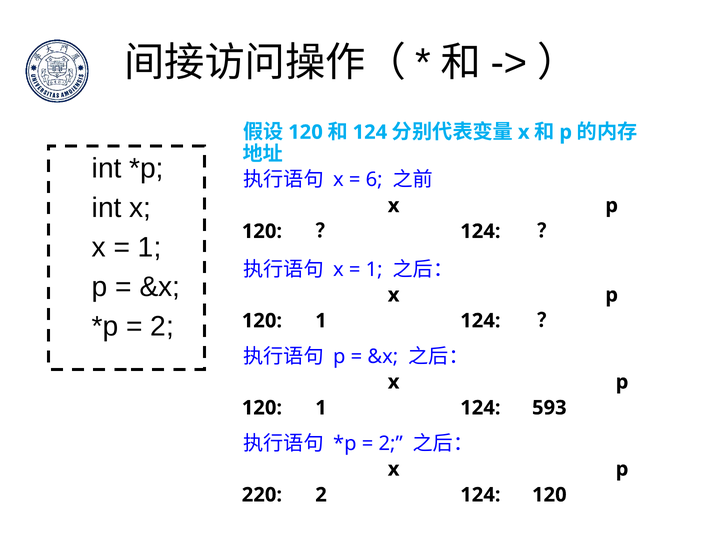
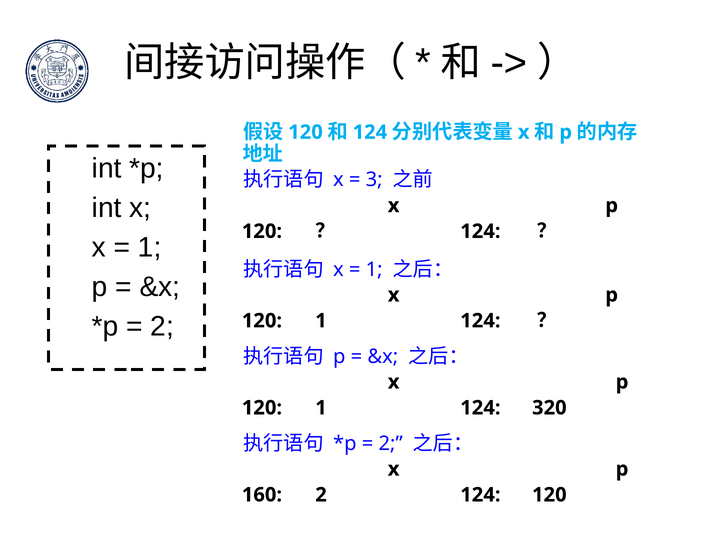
6: 6 -> 3
593: 593 -> 320
220: 220 -> 160
